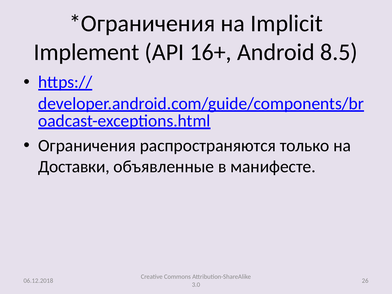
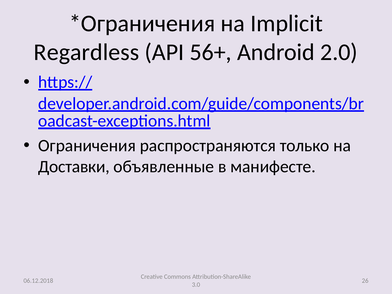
Implement: Implement -> Regardless
16+: 16+ -> 56+
8.5: 8.5 -> 2.0
